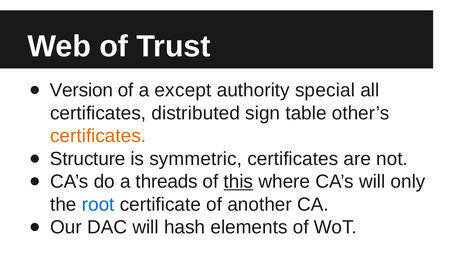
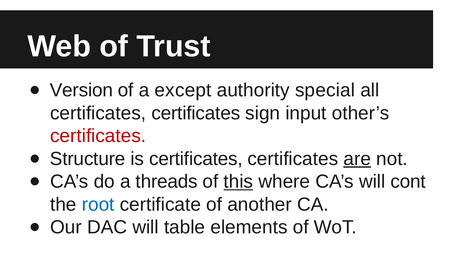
distributed at (196, 113): distributed -> certificates
table: table -> input
certificates at (98, 136) colour: orange -> red
is symmetric: symmetric -> certificates
are underline: none -> present
only: only -> cont
hash: hash -> table
